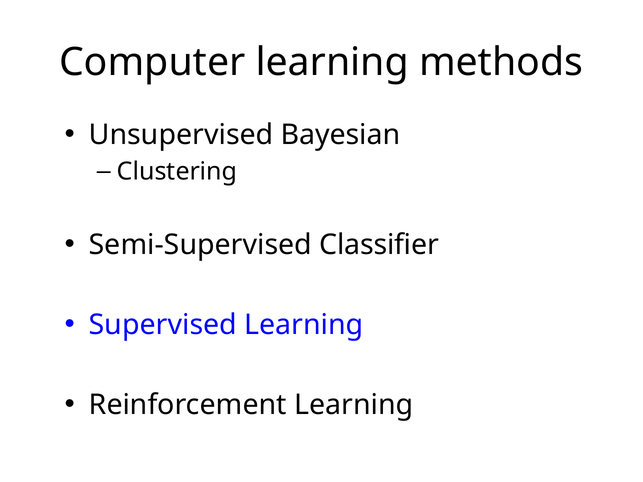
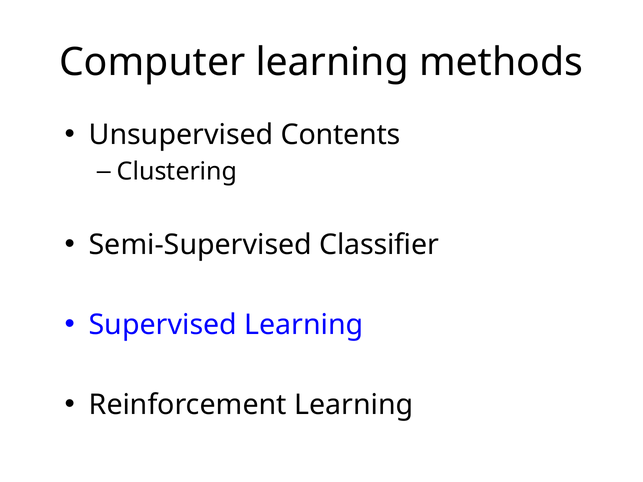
Bayesian: Bayesian -> Contents
